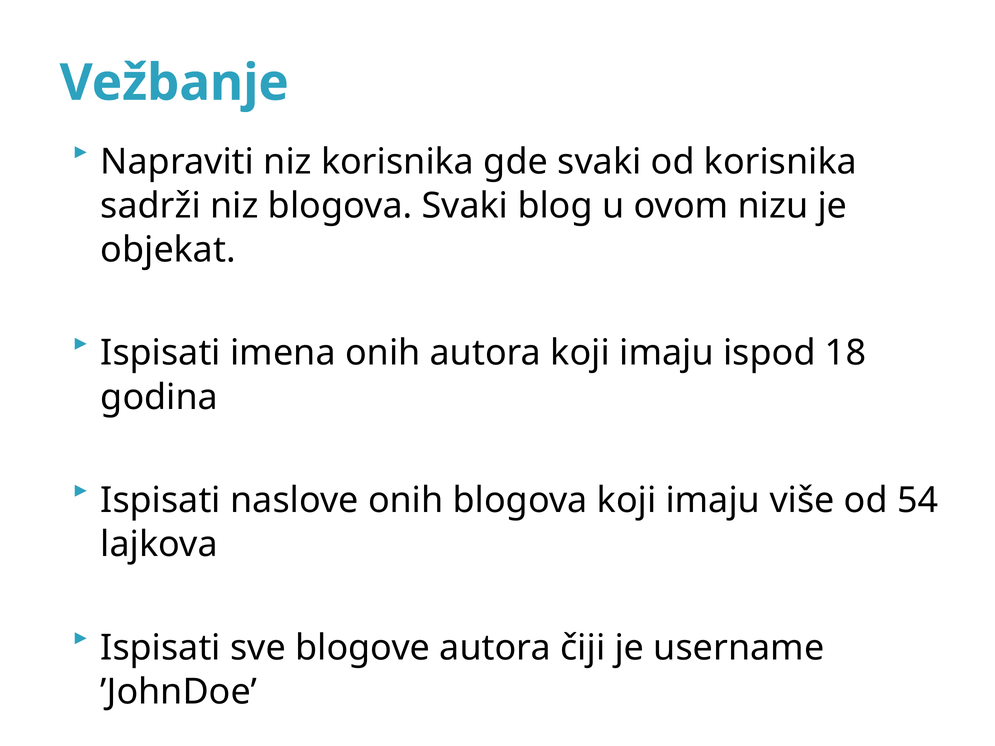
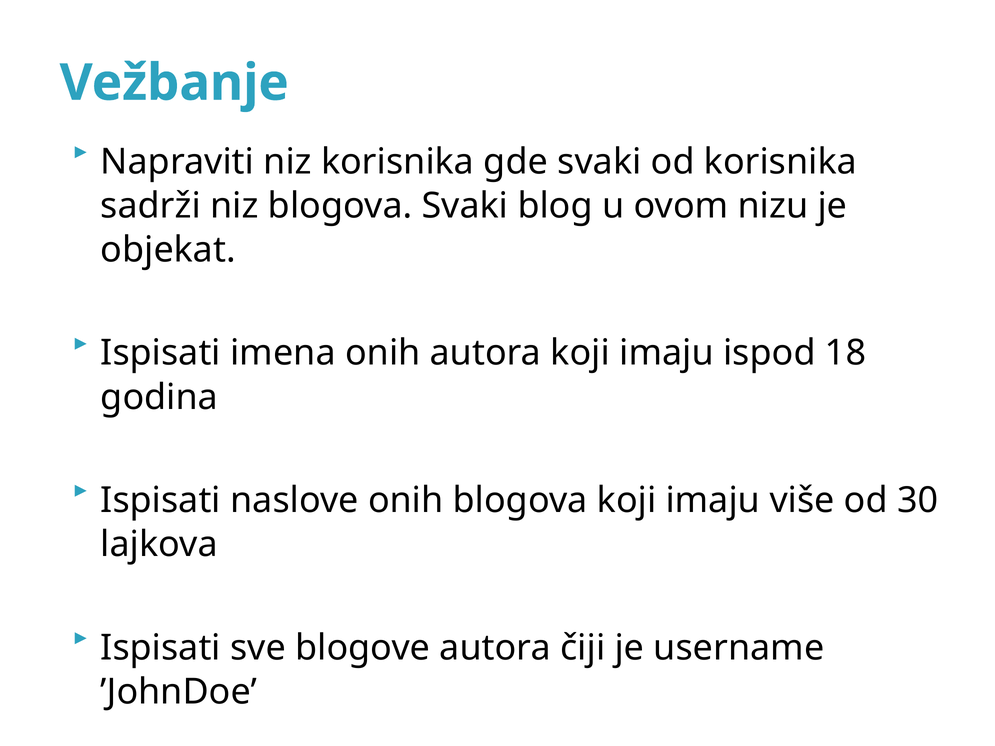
54: 54 -> 30
